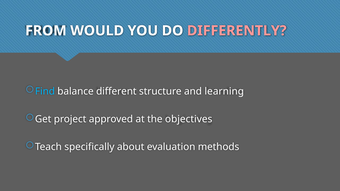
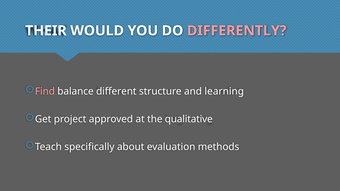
FROM: FROM -> THEIR
Find colour: light blue -> pink
objectives: objectives -> qualitative
